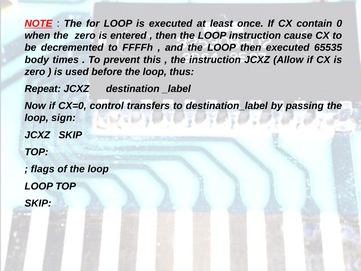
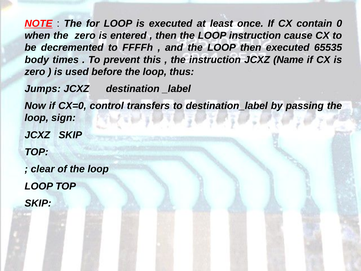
Allow: Allow -> Name
Repeat: Repeat -> Jumps
flags: flags -> clear
